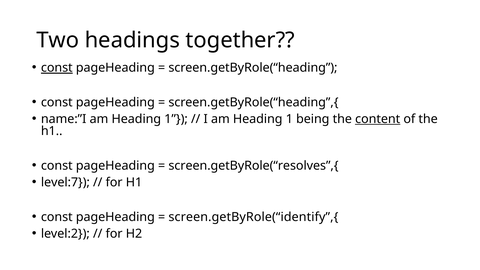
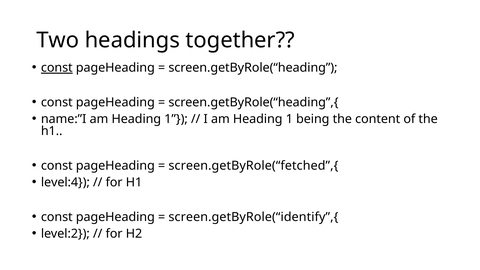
content underline: present -> none
screen.getByRole(“resolves”,{: screen.getByRole(“resolves”,{ -> screen.getByRole(“fetched”,{
level:7: level:7 -> level:4
